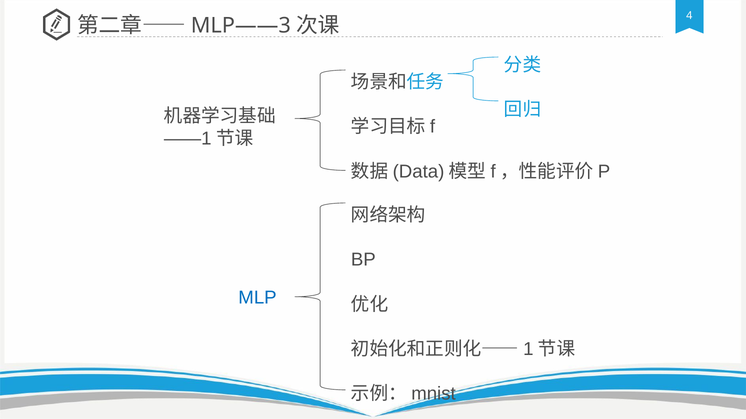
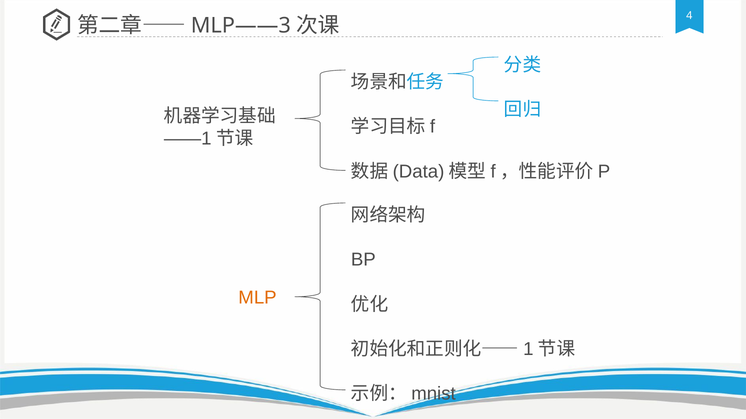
MLP colour: blue -> orange
